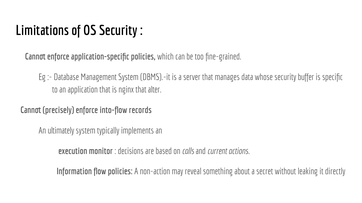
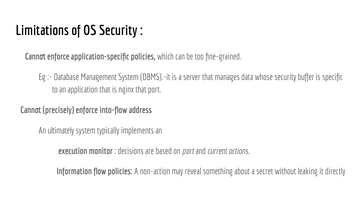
that alter: alter -> port
records: records -> address
on calls: calls -> port
